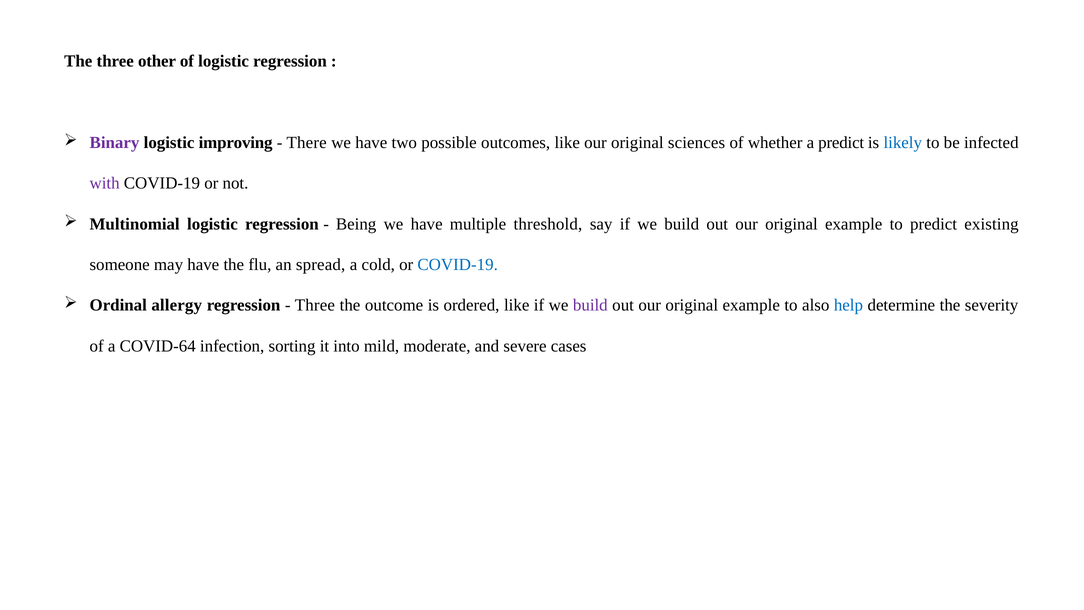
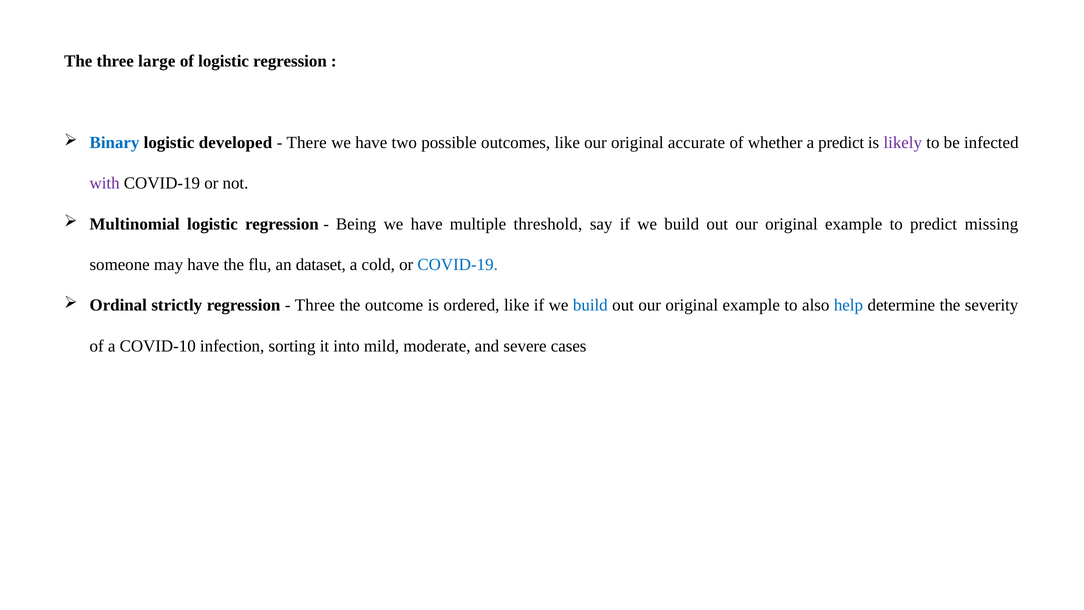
other: other -> large
Binary colour: purple -> blue
improving: improving -> developed
sciences: sciences -> accurate
likely colour: blue -> purple
existing: existing -> missing
spread: spread -> dataset
allergy: allergy -> strictly
build at (590, 305) colour: purple -> blue
COVID-64: COVID-64 -> COVID-10
